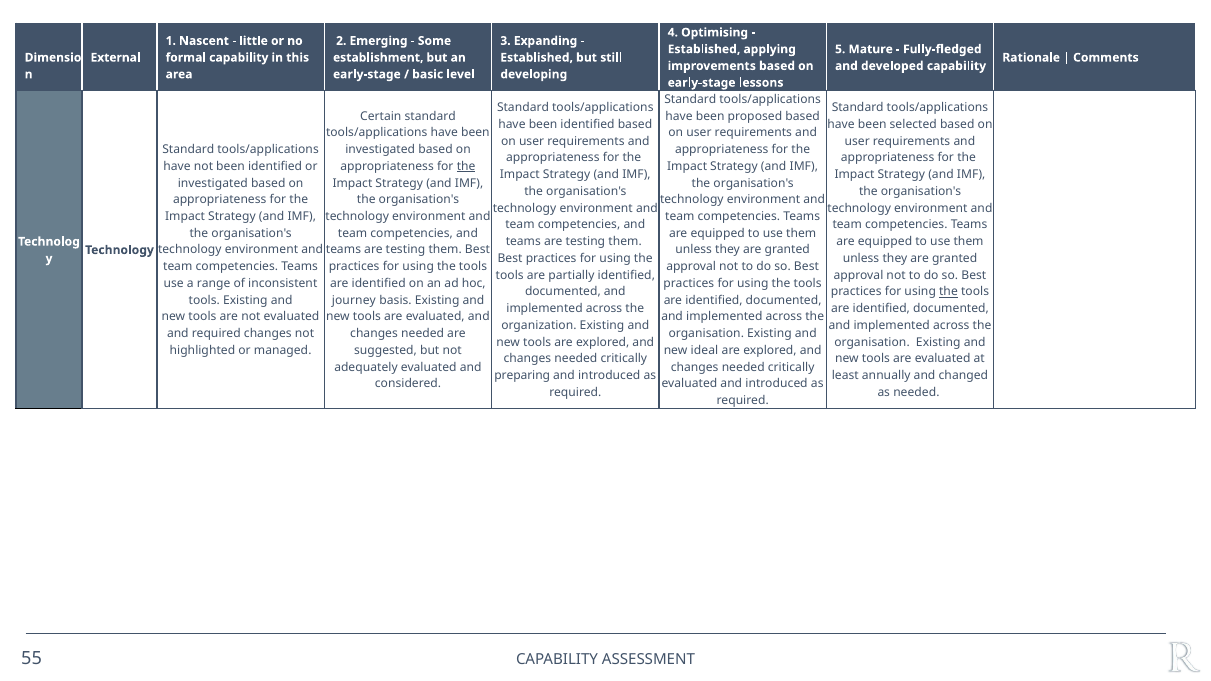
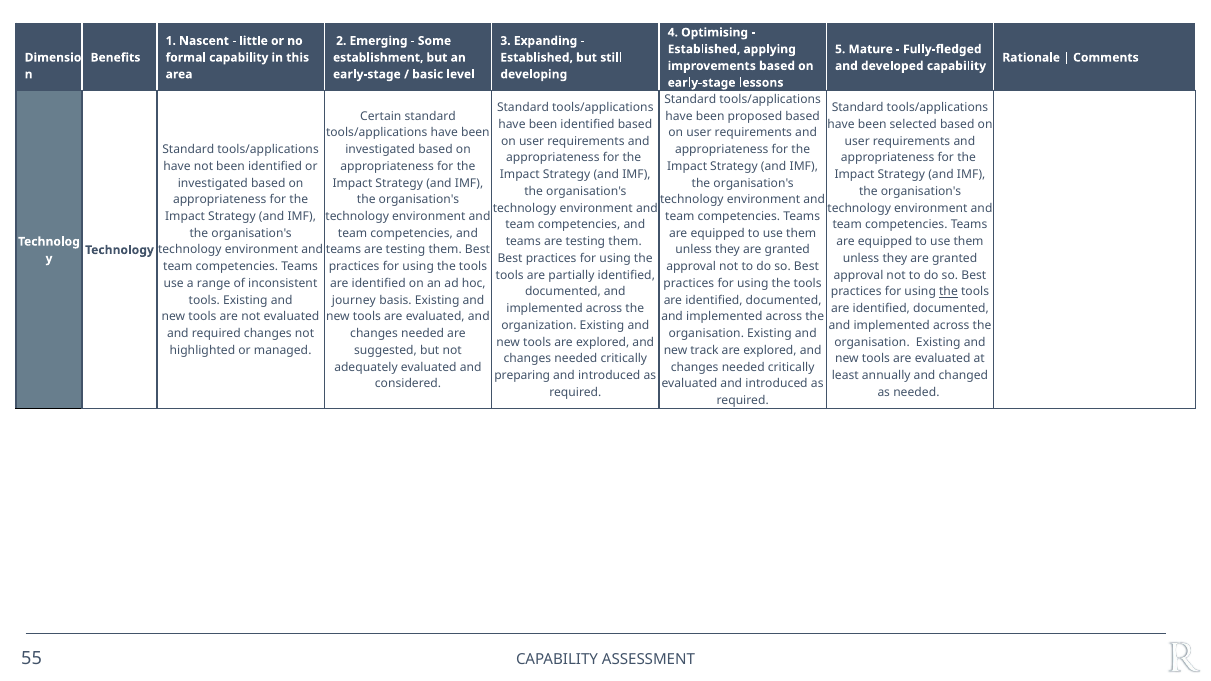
External: External -> Benefits
the at (466, 166) underline: present -> none
ideal: ideal -> track
